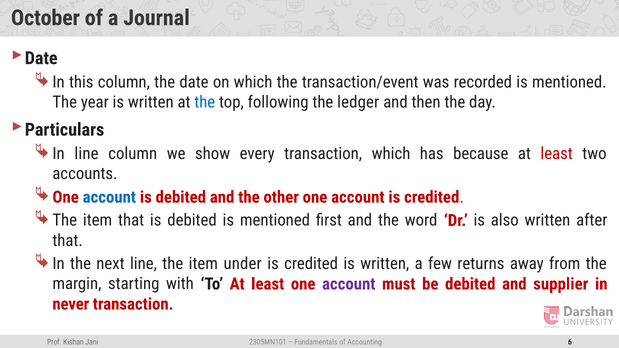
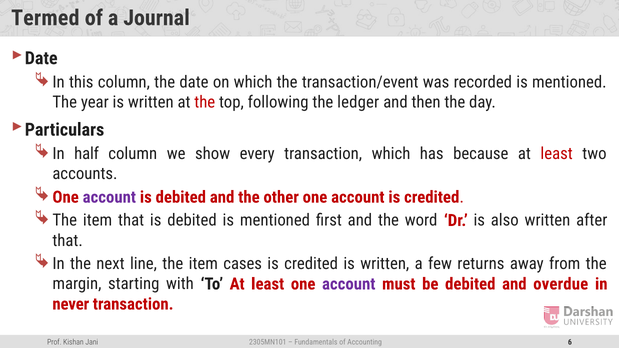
October: October -> Termed
the at (205, 102) colour: blue -> red
In line: line -> half
account at (109, 197) colour: blue -> purple
under: under -> cases
supplier: supplier -> overdue
